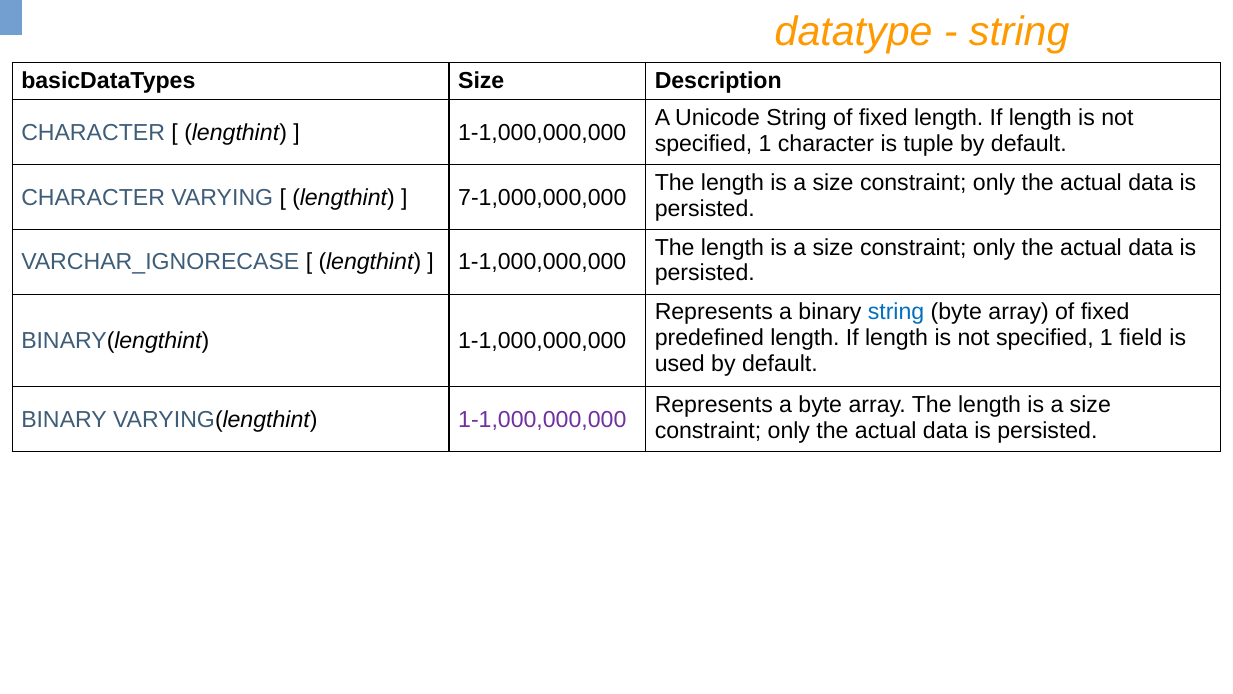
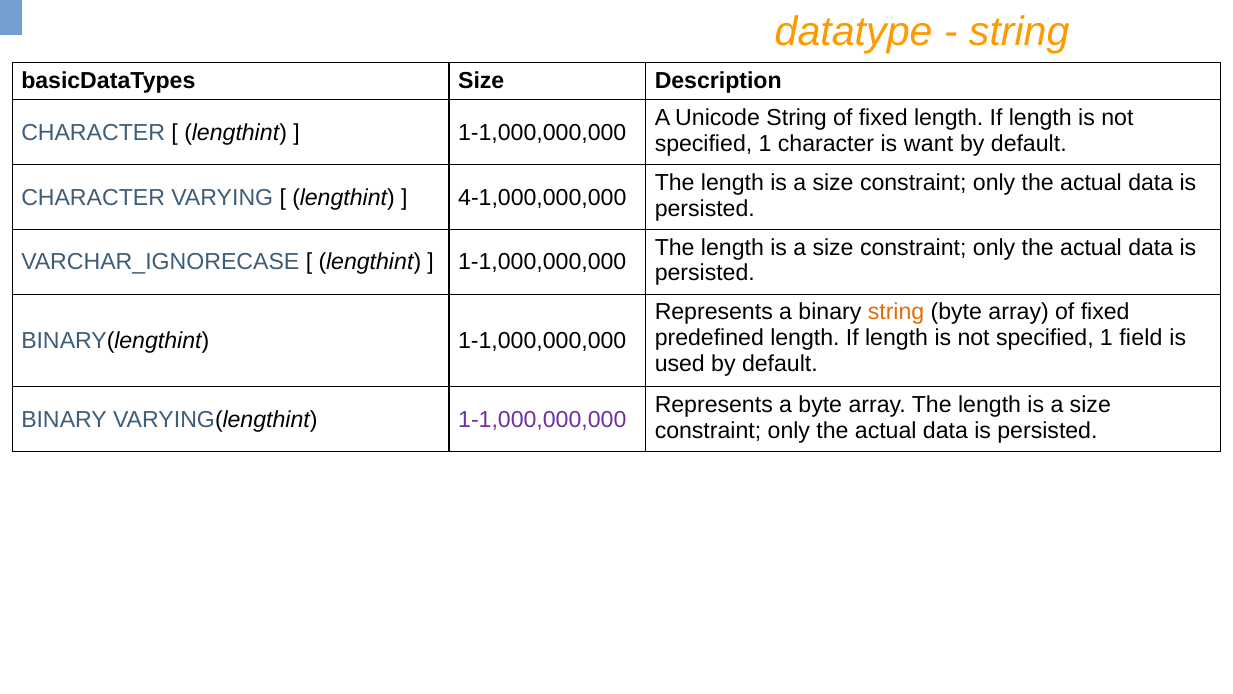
tuple: tuple -> want
7-1,000,000,000: 7-1,000,000,000 -> 4-1,000,000,000
string at (896, 312) colour: blue -> orange
